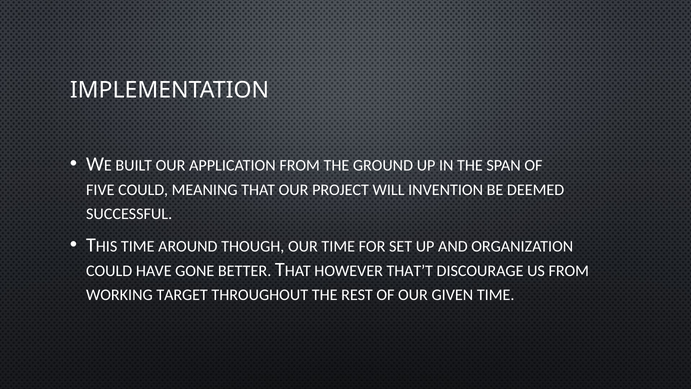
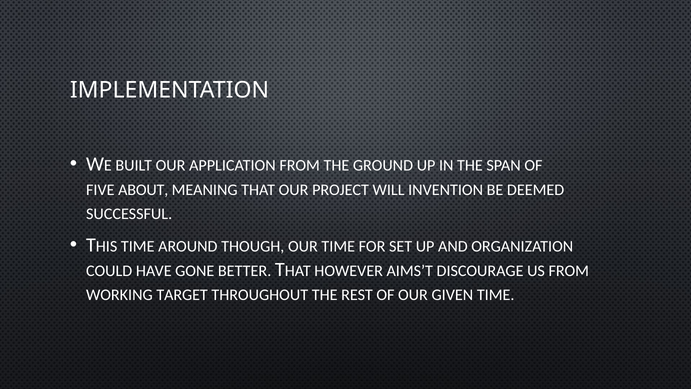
FIVE COULD: COULD -> ABOUT
THAT’T: THAT’T -> AIMS’T
